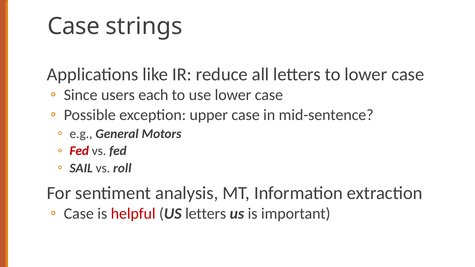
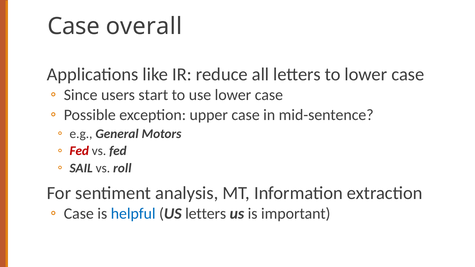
strings: strings -> overall
each: each -> start
helpful colour: red -> blue
